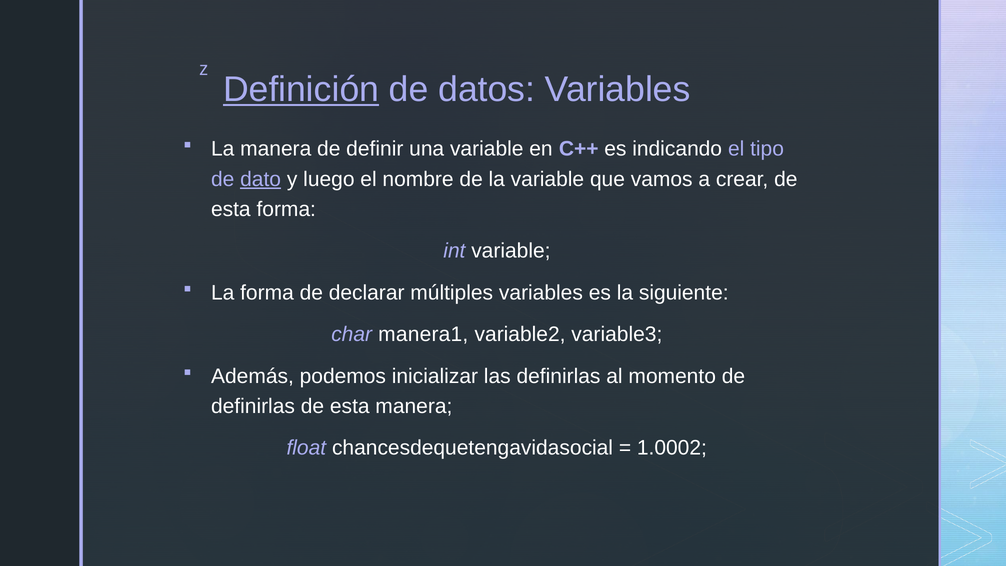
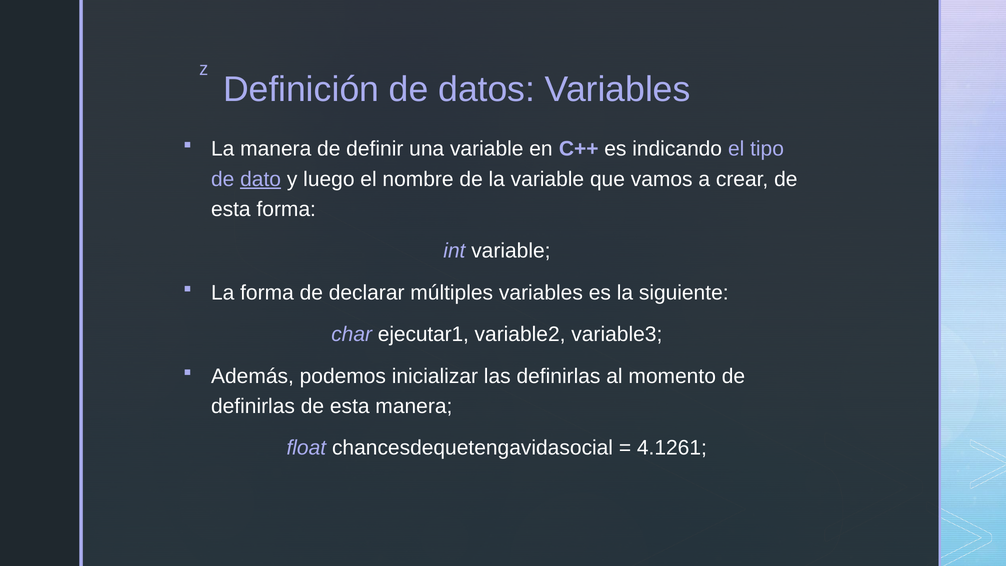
Definición underline: present -> none
manera1: manera1 -> ejecutar1
1.0002: 1.0002 -> 4.1261
